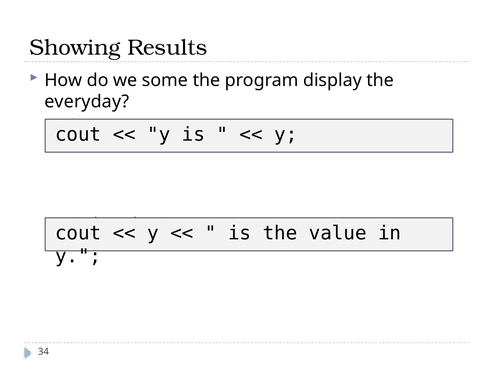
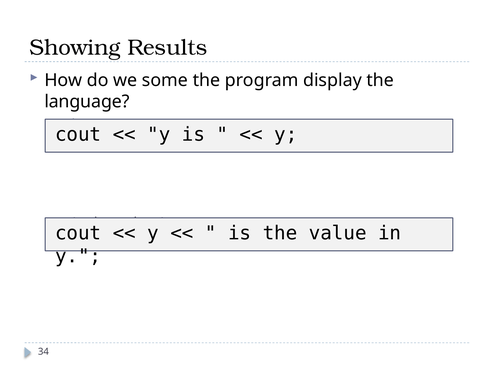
everyday: everyday -> language
